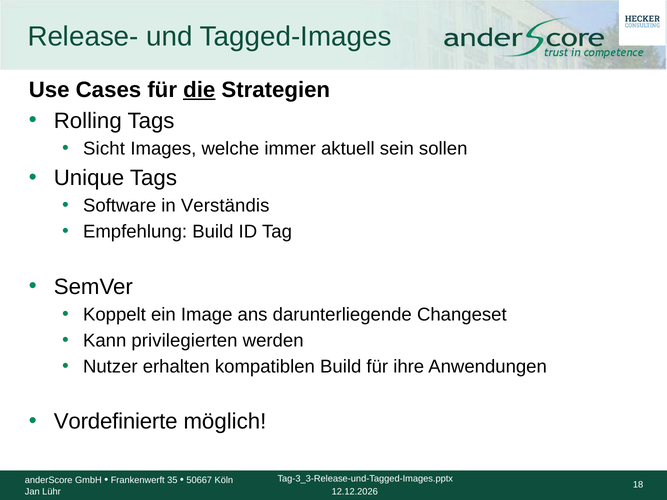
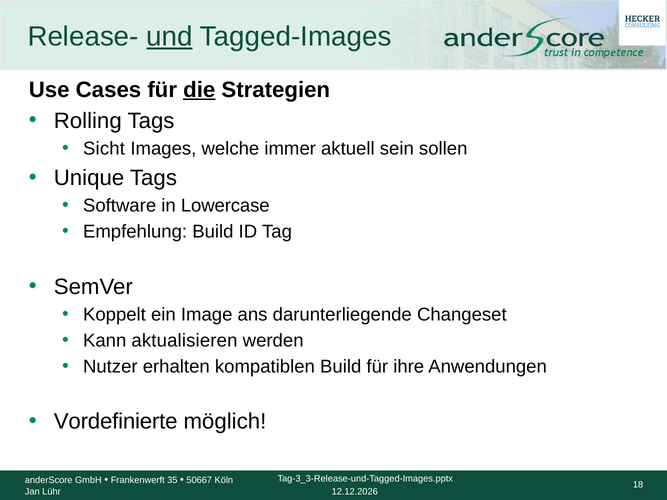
und underline: none -> present
Verständis: Verständis -> Lowercase
privilegierten: privilegierten -> aktualisieren
